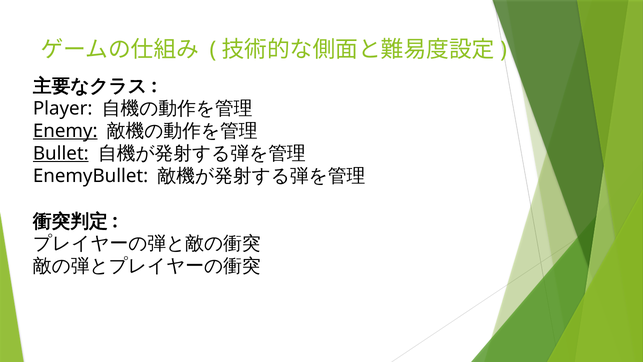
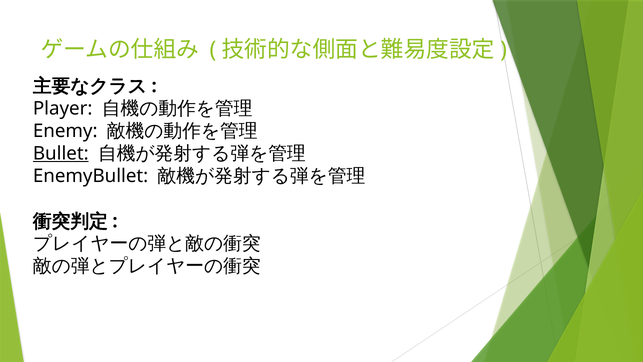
Enemy underline: present -> none
